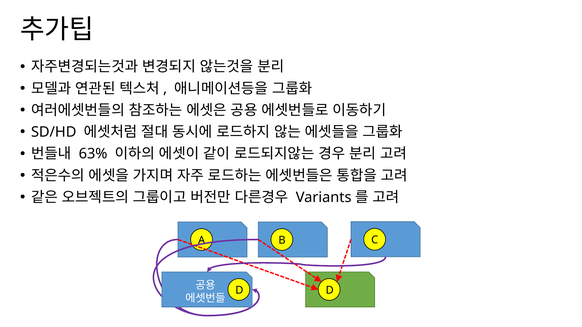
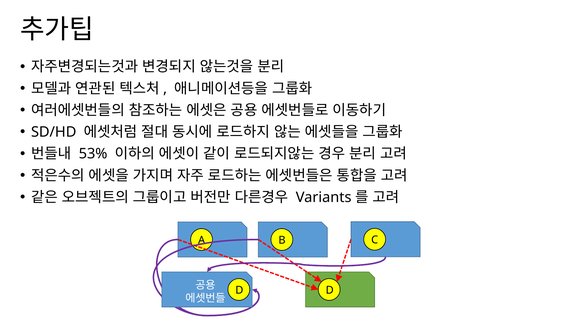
63%: 63% -> 53%
